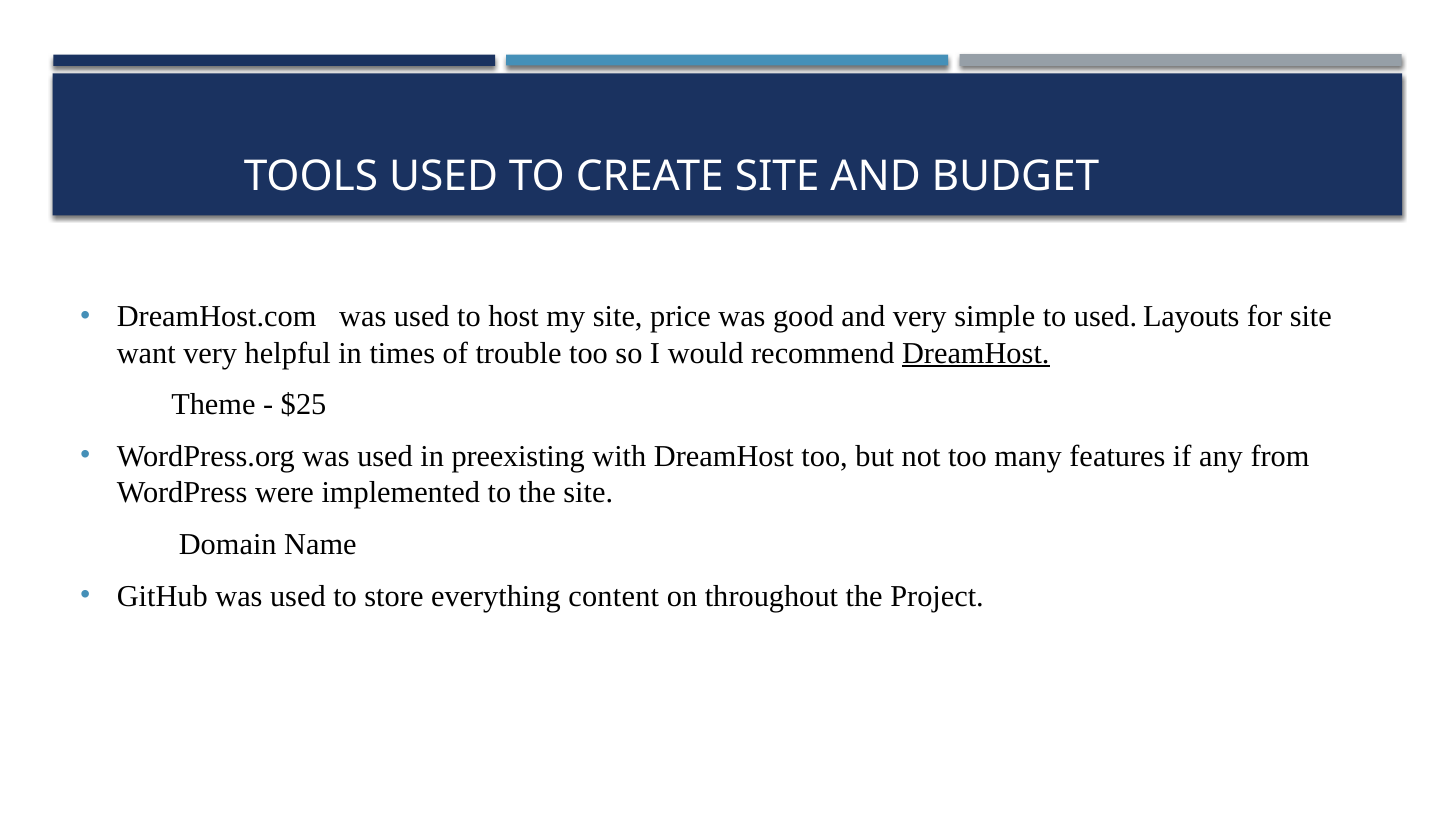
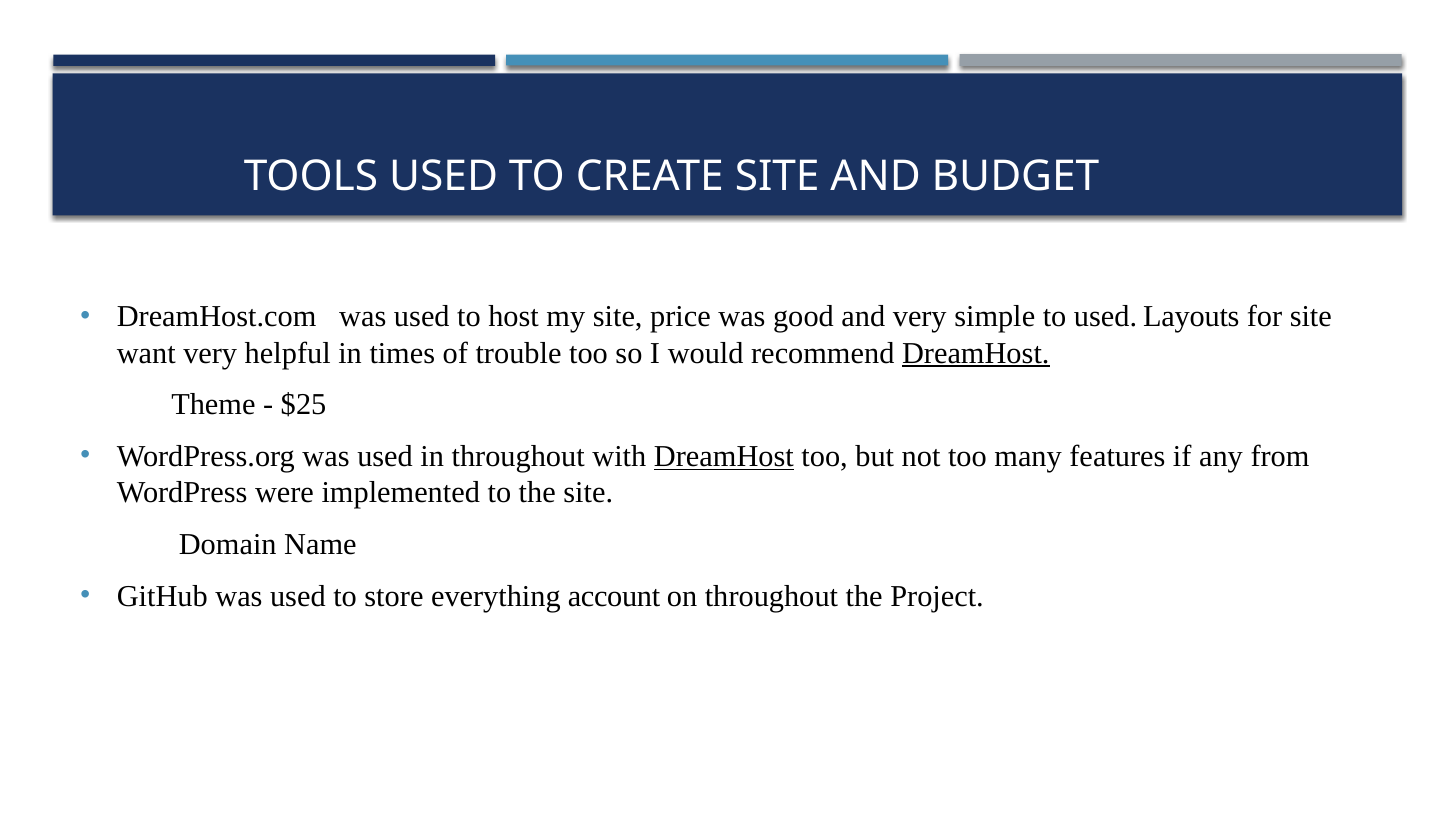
in preexisting: preexisting -> throughout
DreamHost at (724, 456) underline: none -> present
content: content -> account
